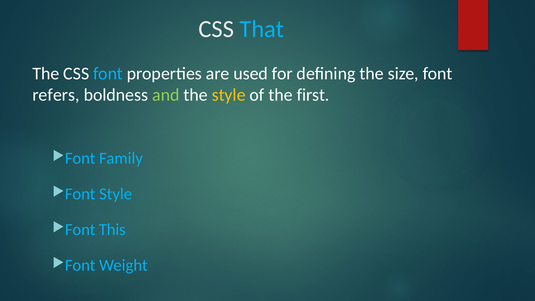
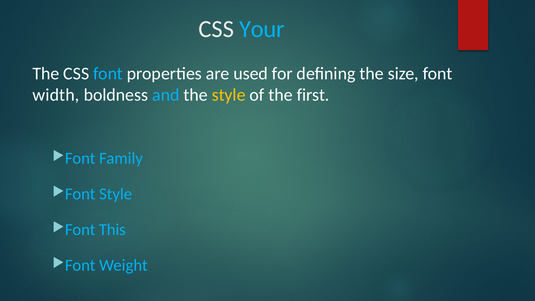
That: That -> Your
refers: refers -> width
and colour: light green -> light blue
